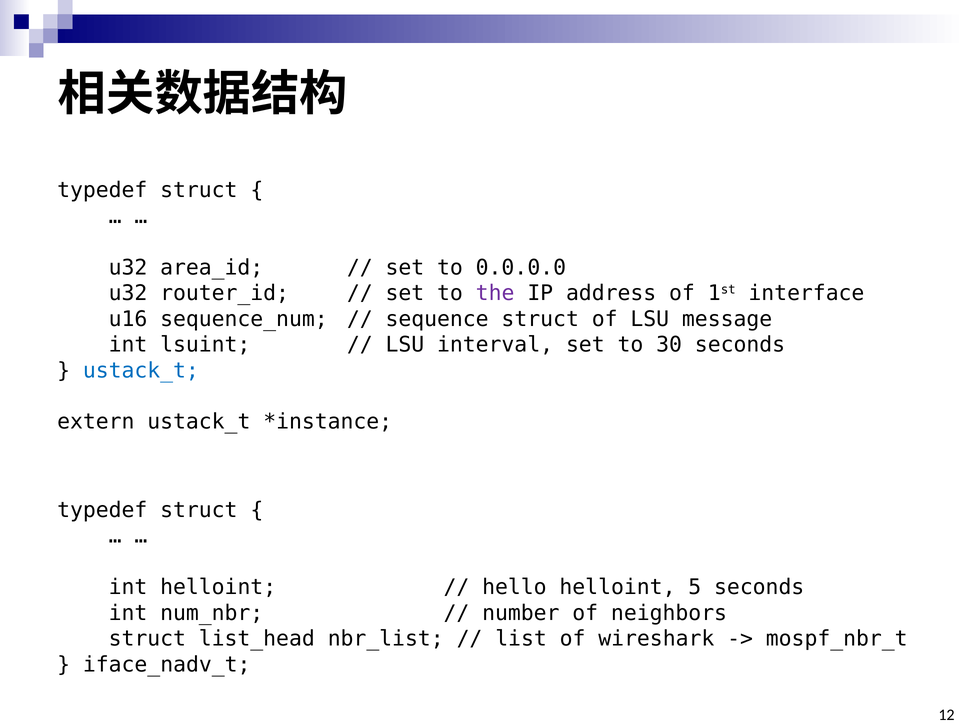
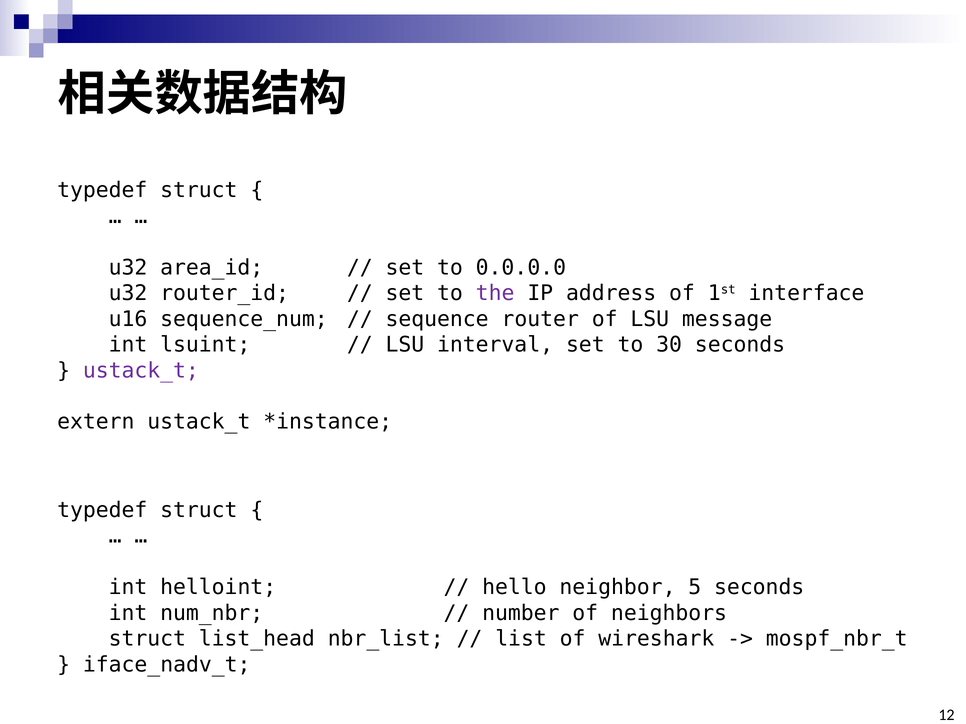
sequence struct: struct -> router
ustack_t at (141, 371) colour: blue -> purple
hello helloint: helloint -> neighbor
